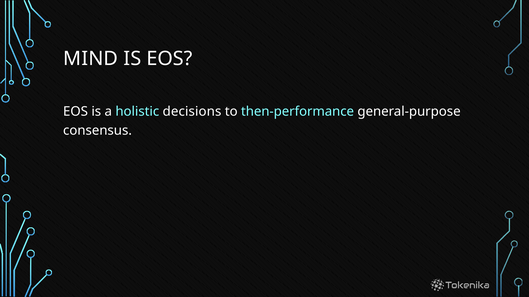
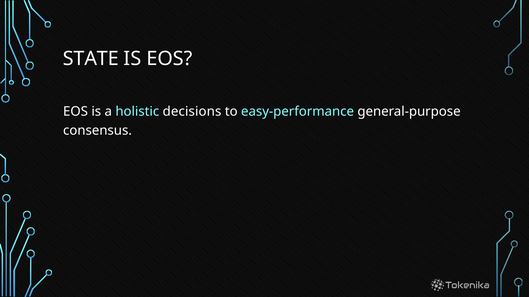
MIND: MIND -> STATE
then-performance: then-performance -> easy-performance
